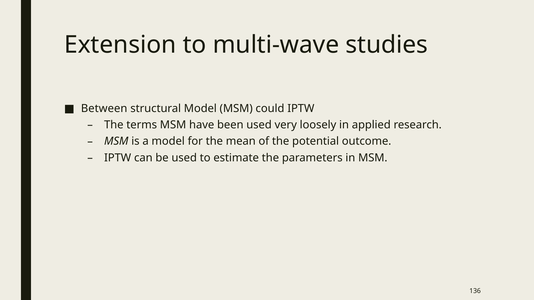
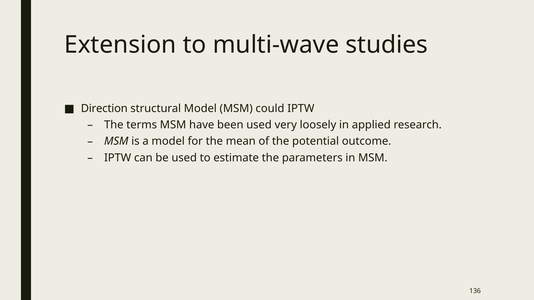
Between: Between -> Direction
